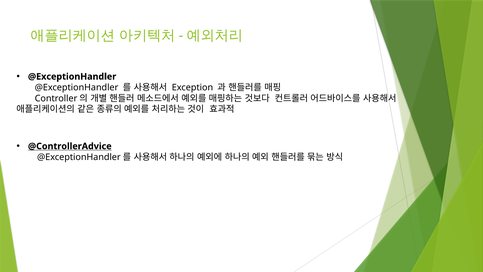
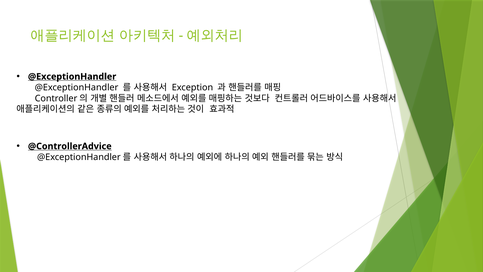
@ExceptionHandler at (72, 77) underline: none -> present
